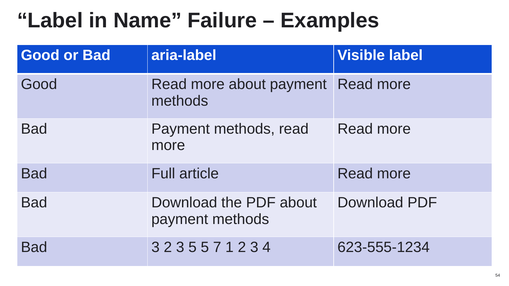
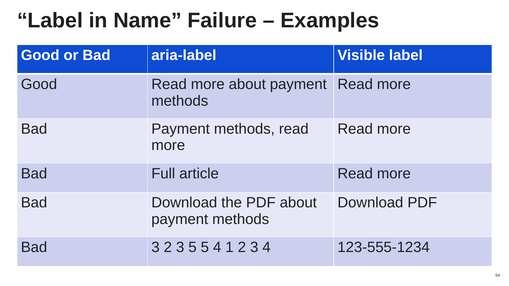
5 7: 7 -> 4
623-555-1234: 623-555-1234 -> 123-555-1234
